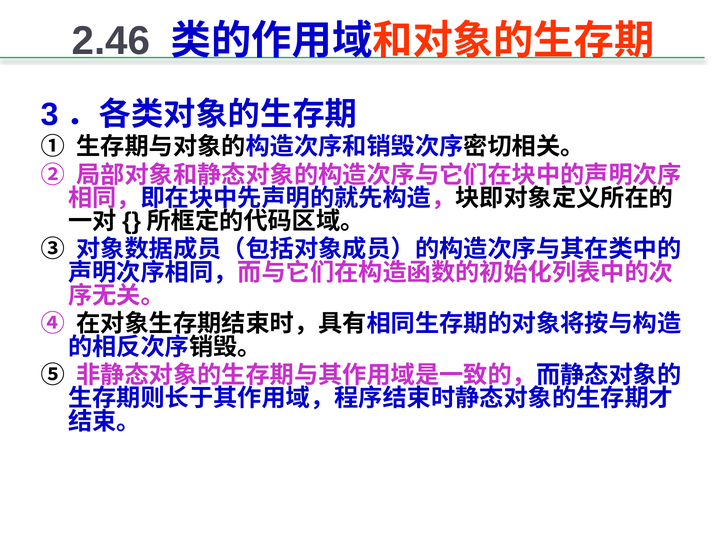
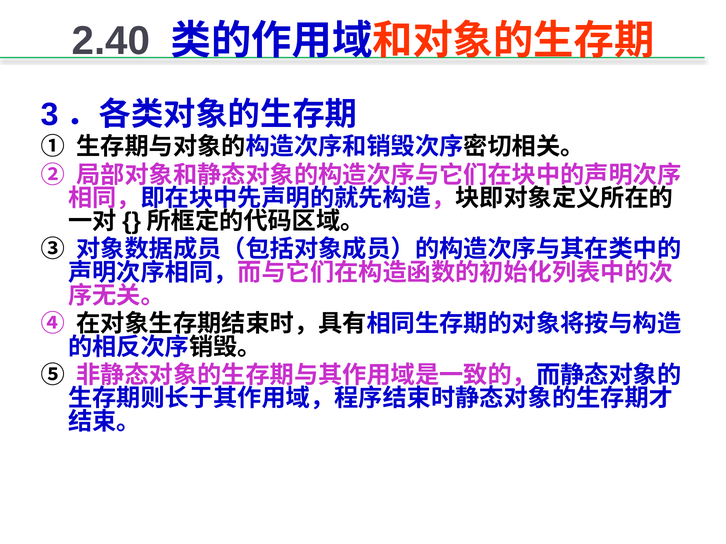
2.46: 2.46 -> 2.40
